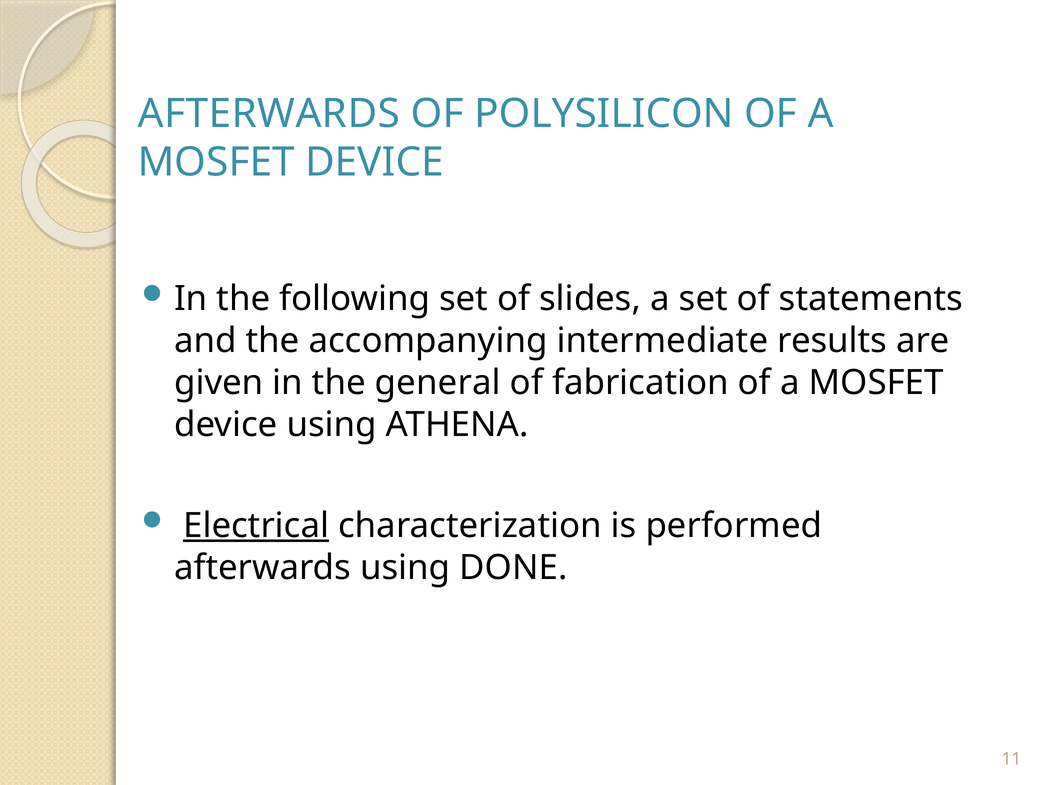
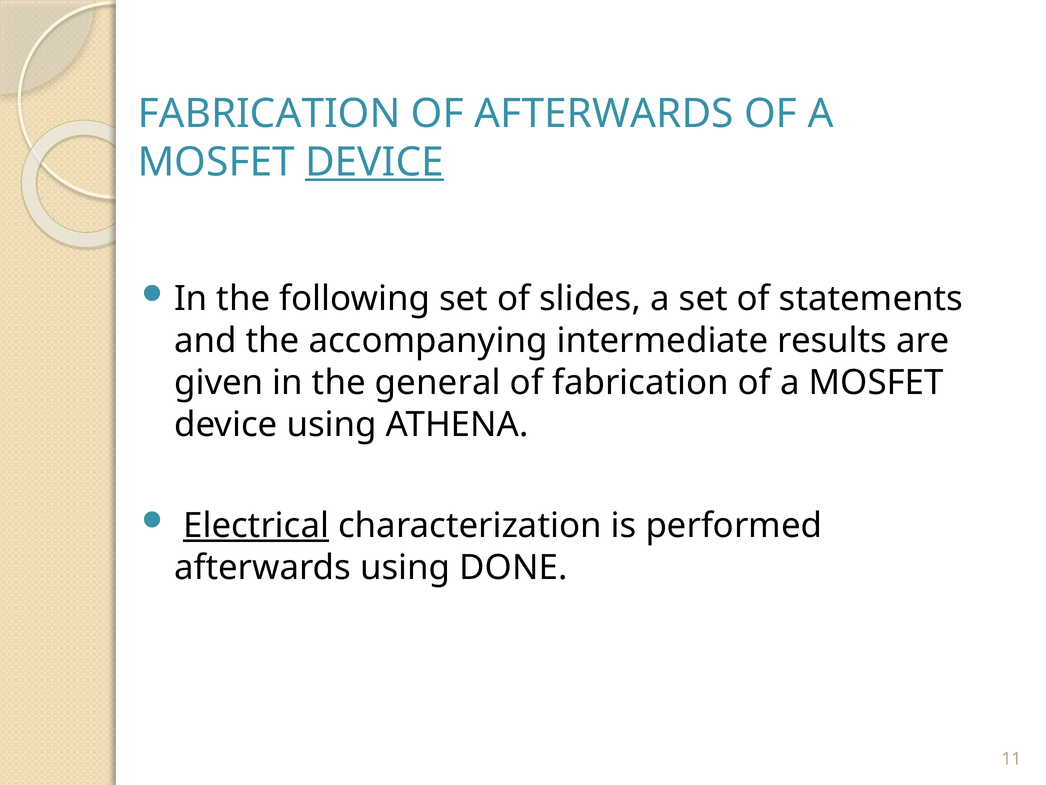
AFTERWARDS at (269, 114): AFTERWARDS -> FABRICATION
OF POLYSILICON: POLYSILICON -> AFTERWARDS
DEVICE at (375, 162) underline: none -> present
